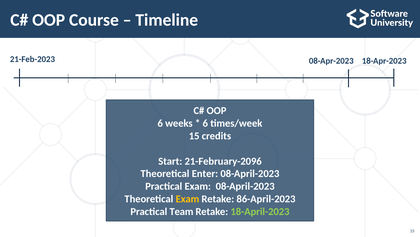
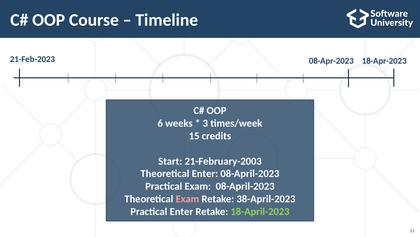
6 at (205, 123): 6 -> 3
21-February-2096: 21-February-2096 -> 21-February-2003
Exam at (187, 199) colour: yellow -> pink
86-April-2023: 86-April-2023 -> 38-April-2023
Practical Team: Team -> Enter
